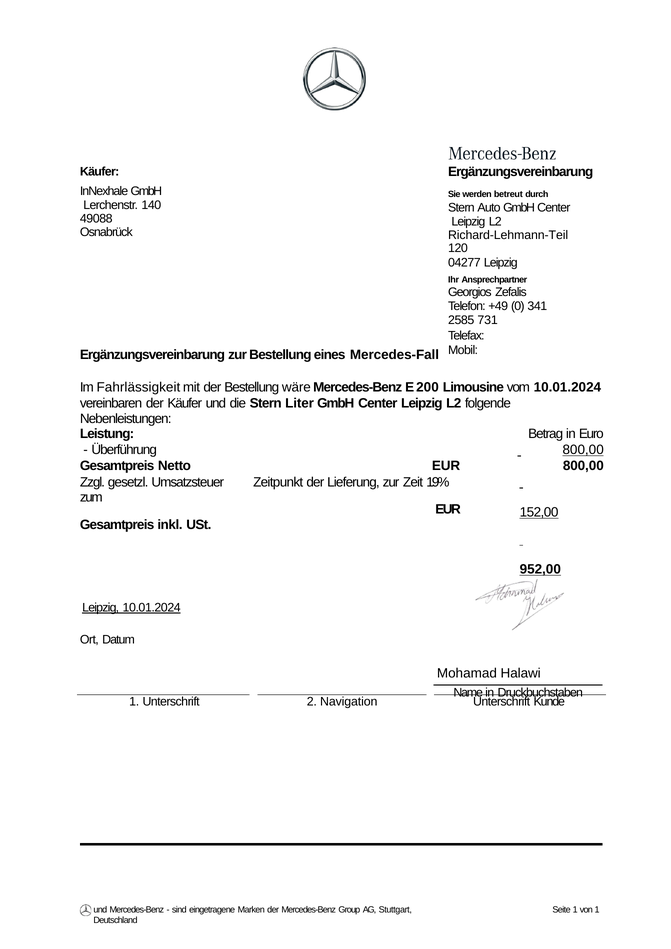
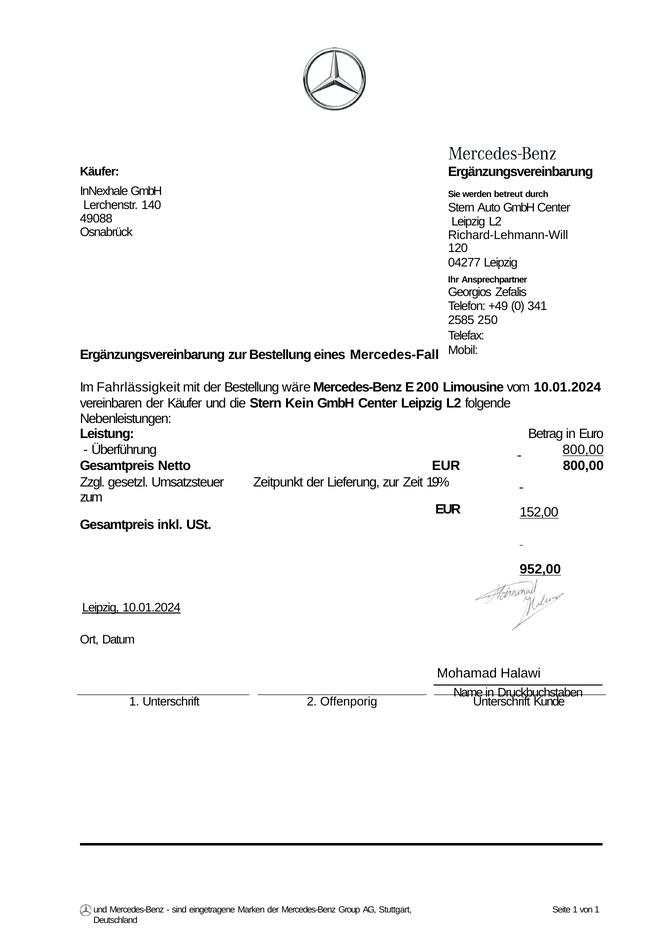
Richard-Lehmann-Teil: Richard-Lehmann-Teil -> Richard-Lehmann-Will
731: 731 -> 250
Liter: Liter -> Kein
Navigation: Navigation -> Offenporig
